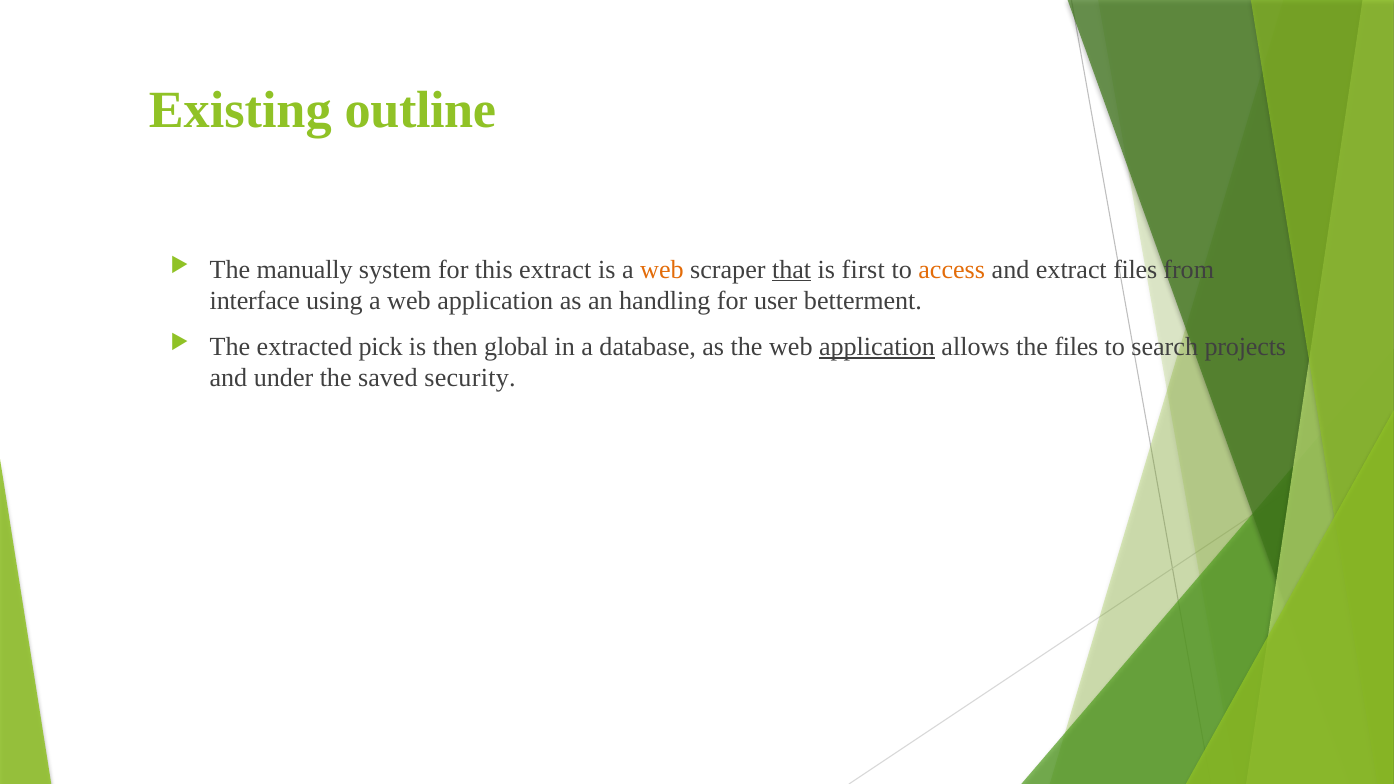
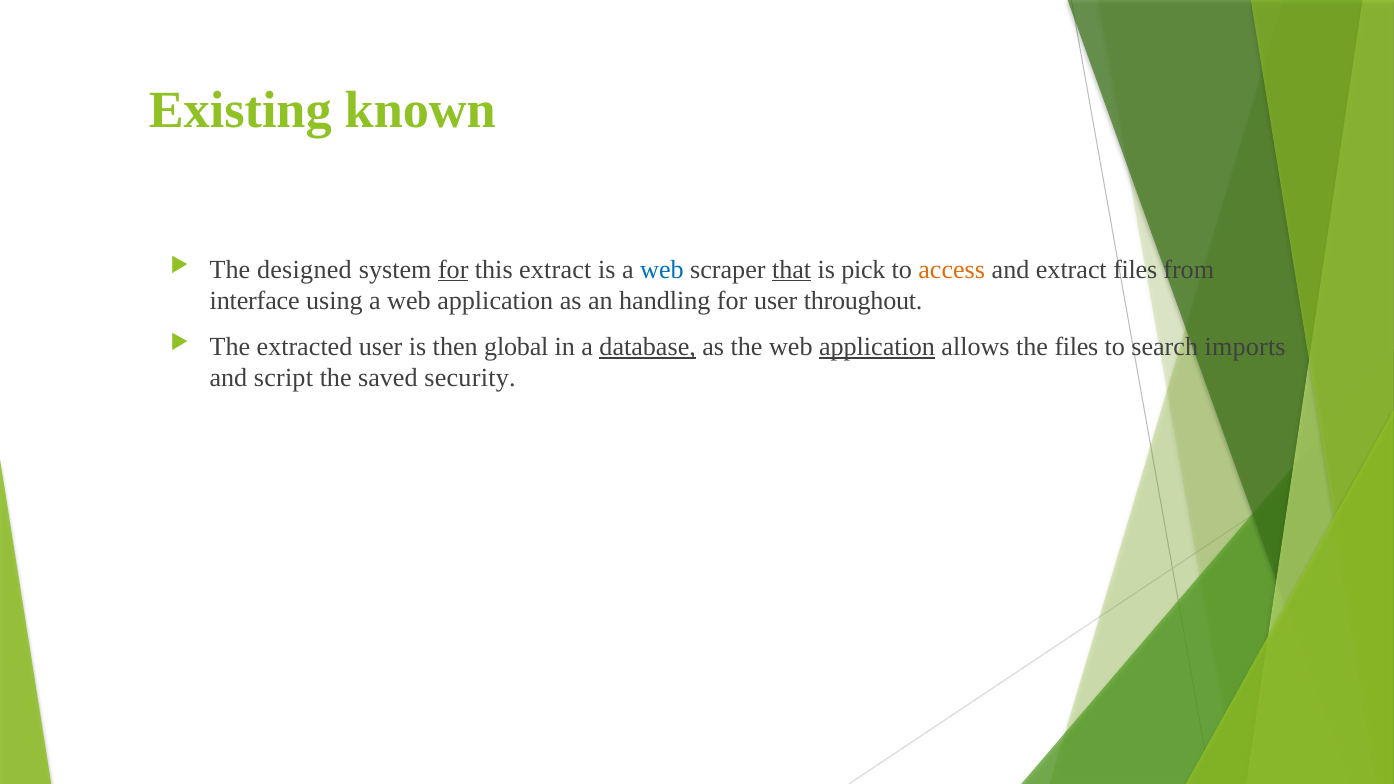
outline: outline -> known
manually: manually -> designed
for at (453, 269) underline: none -> present
web at (662, 269) colour: orange -> blue
first: first -> pick
betterment: betterment -> throughout
extracted pick: pick -> user
database underline: none -> present
projects: projects -> imports
under: under -> script
